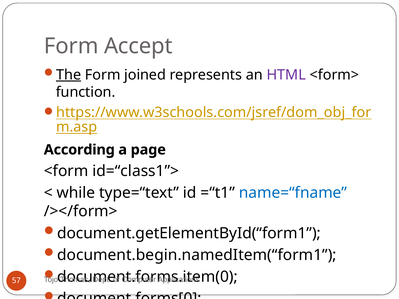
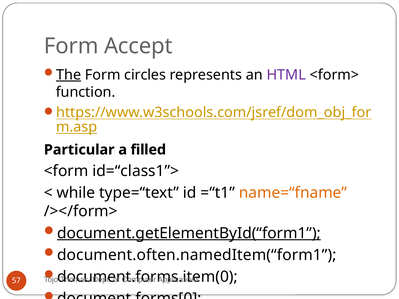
joined: joined -> circles
According: According -> Particular
page: page -> filled
name=“fname colour: blue -> orange
document.getElementById(“form1 underline: none -> present
document.begin.namedItem(“form1: document.begin.namedItem(“form1 -> document.often.namedItem(“form1
